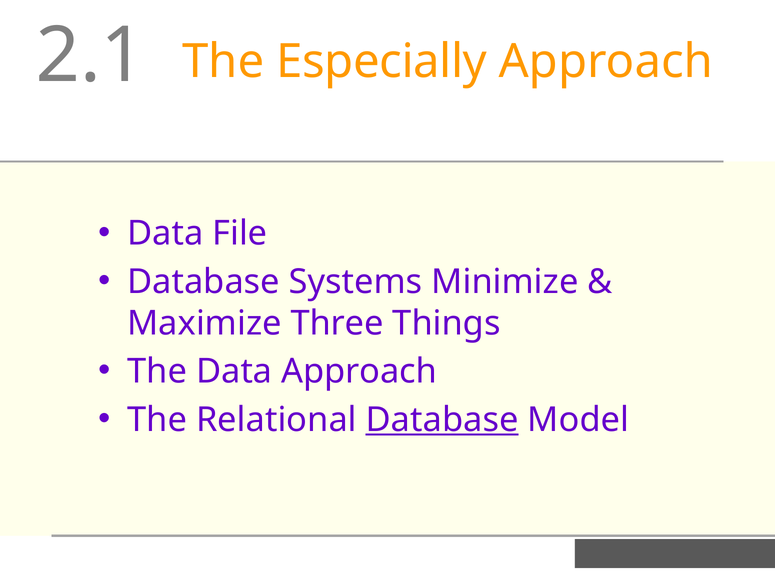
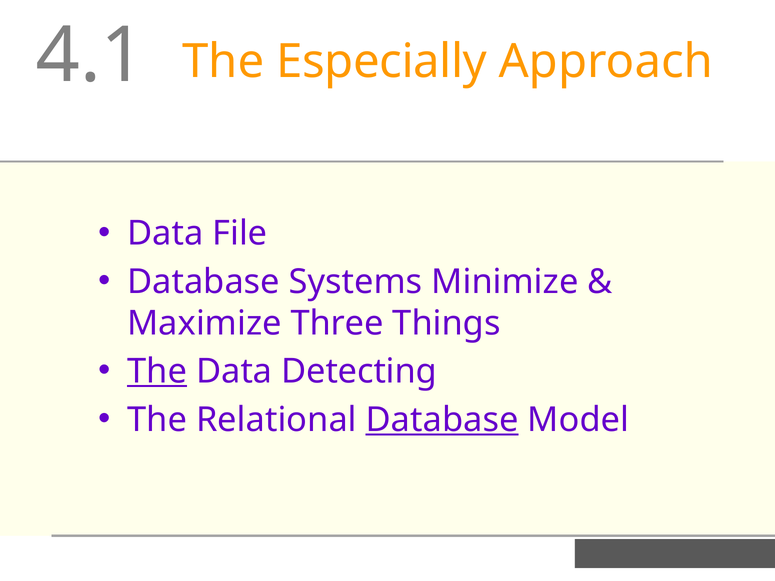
2.1: 2.1 -> 4.1
The at (157, 372) underline: none -> present
Data Approach: Approach -> Detecting
